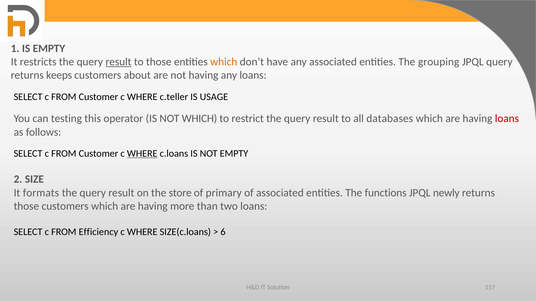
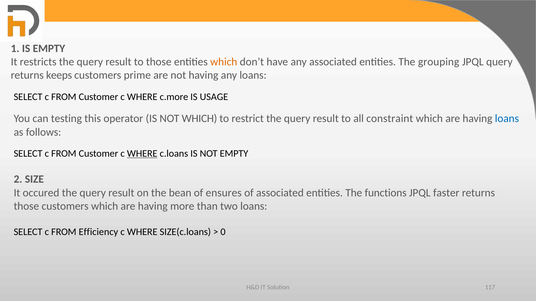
result at (118, 62) underline: present -> none
about: about -> prime
c.teller: c.teller -> c.more
databases: databases -> constraint
loans at (507, 119) colour: red -> blue
formats: formats -> occured
store: store -> bean
primary: primary -> ensures
newly: newly -> faster
6: 6 -> 0
